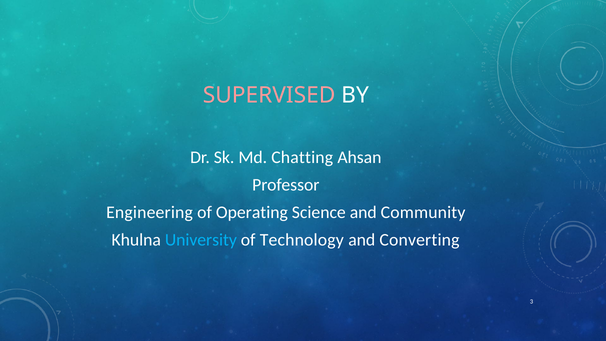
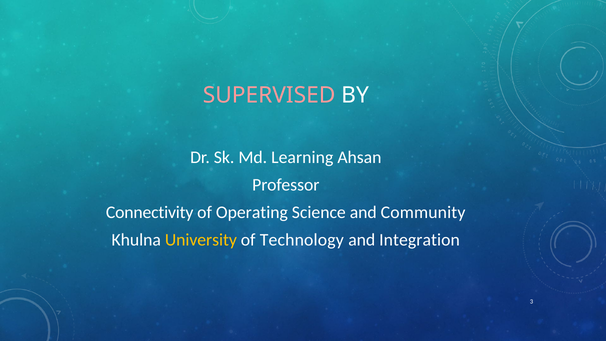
Chatting: Chatting -> Learning
Engineering: Engineering -> Connectivity
University colour: light blue -> yellow
Converting: Converting -> Integration
